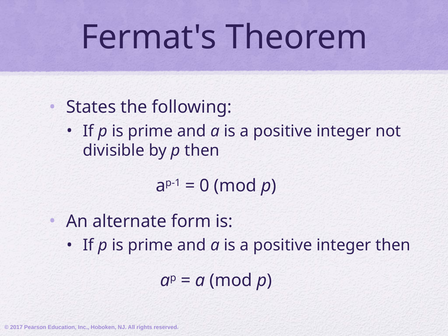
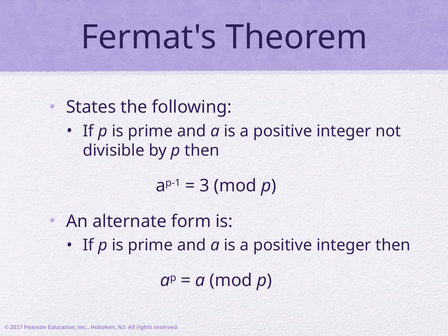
0: 0 -> 3
